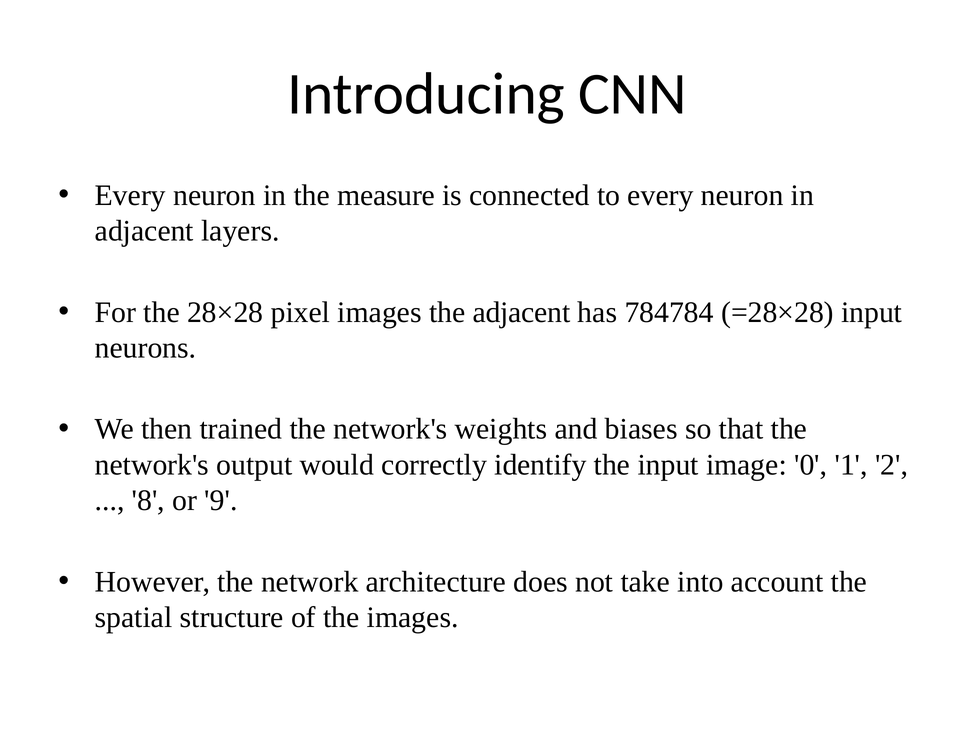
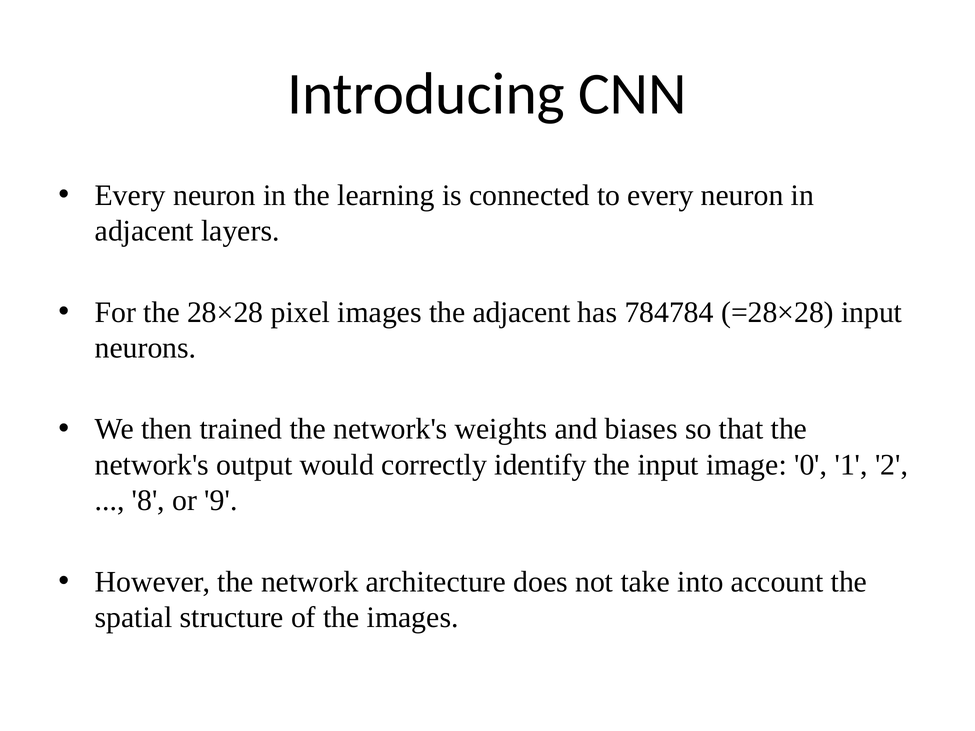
measure: measure -> learning
